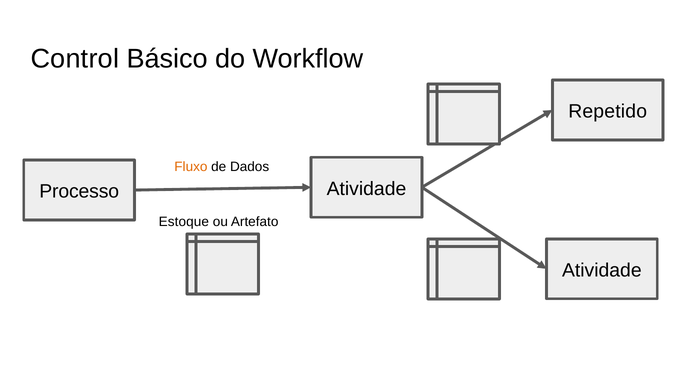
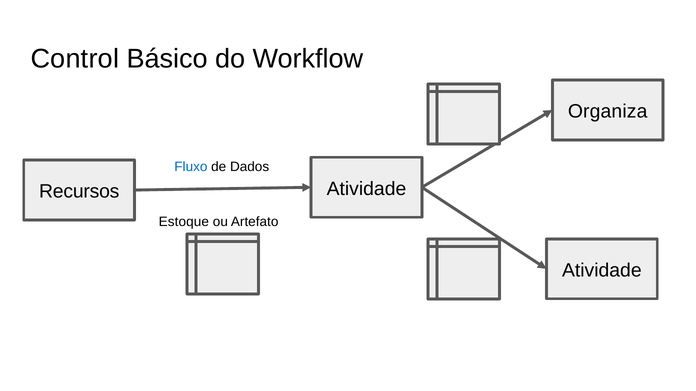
Repetido: Repetido -> Organiza
Fluxo colour: orange -> blue
Processo: Processo -> Recursos
